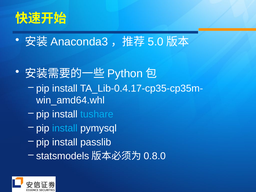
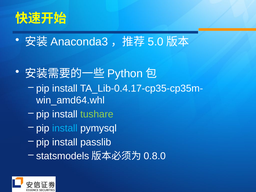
tushare colour: light blue -> light green
